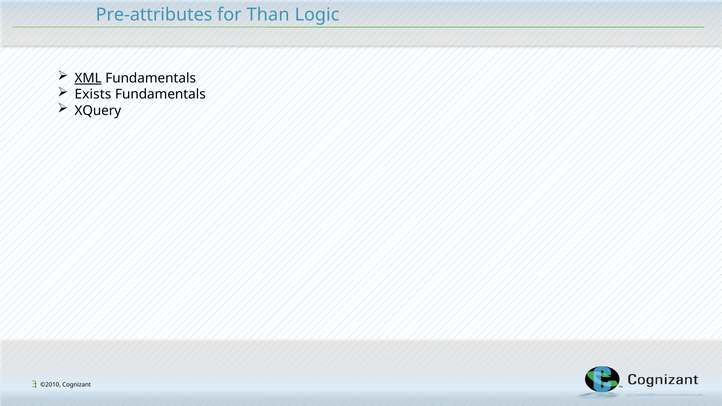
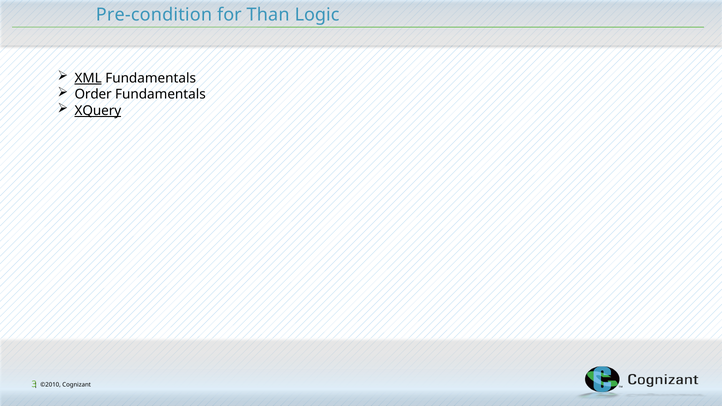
Pre-attributes: Pre-attributes -> Pre-condition
Exists: Exists -> Order
XQuery underline: none -> present
